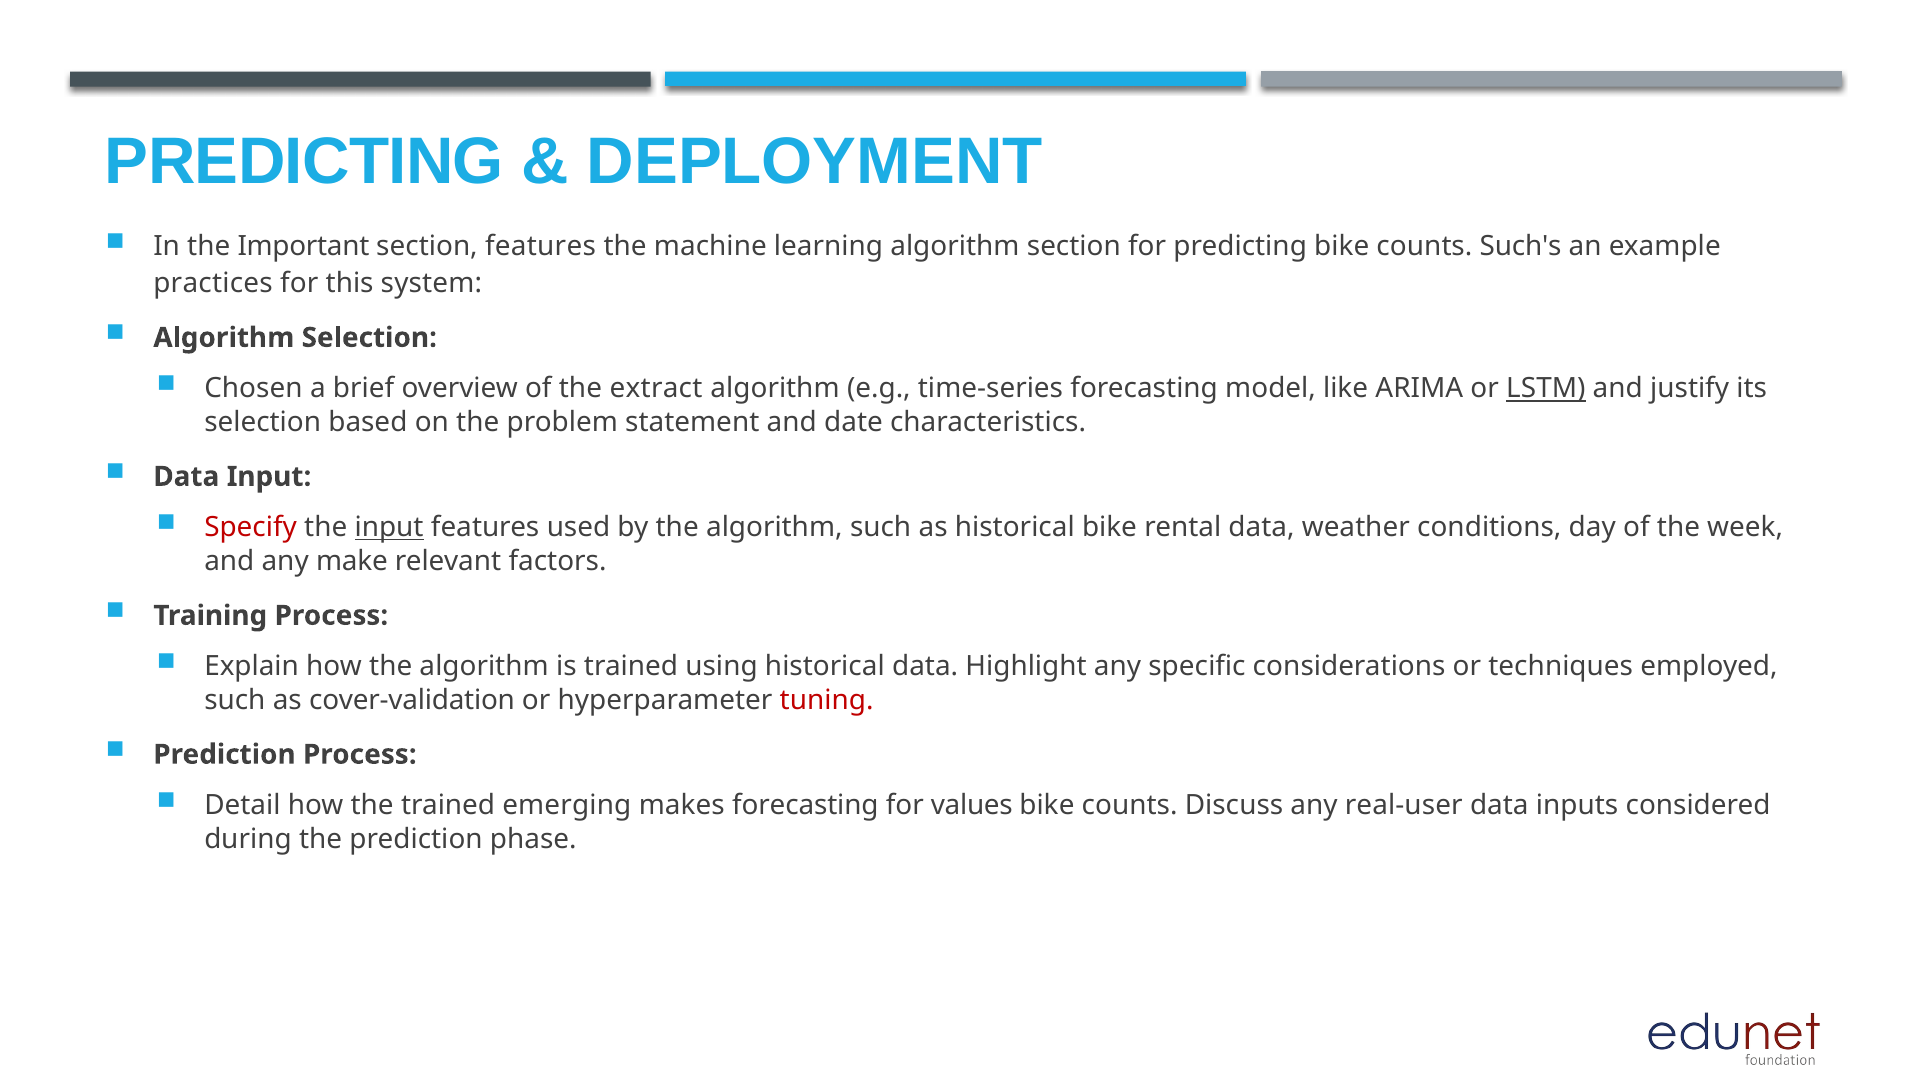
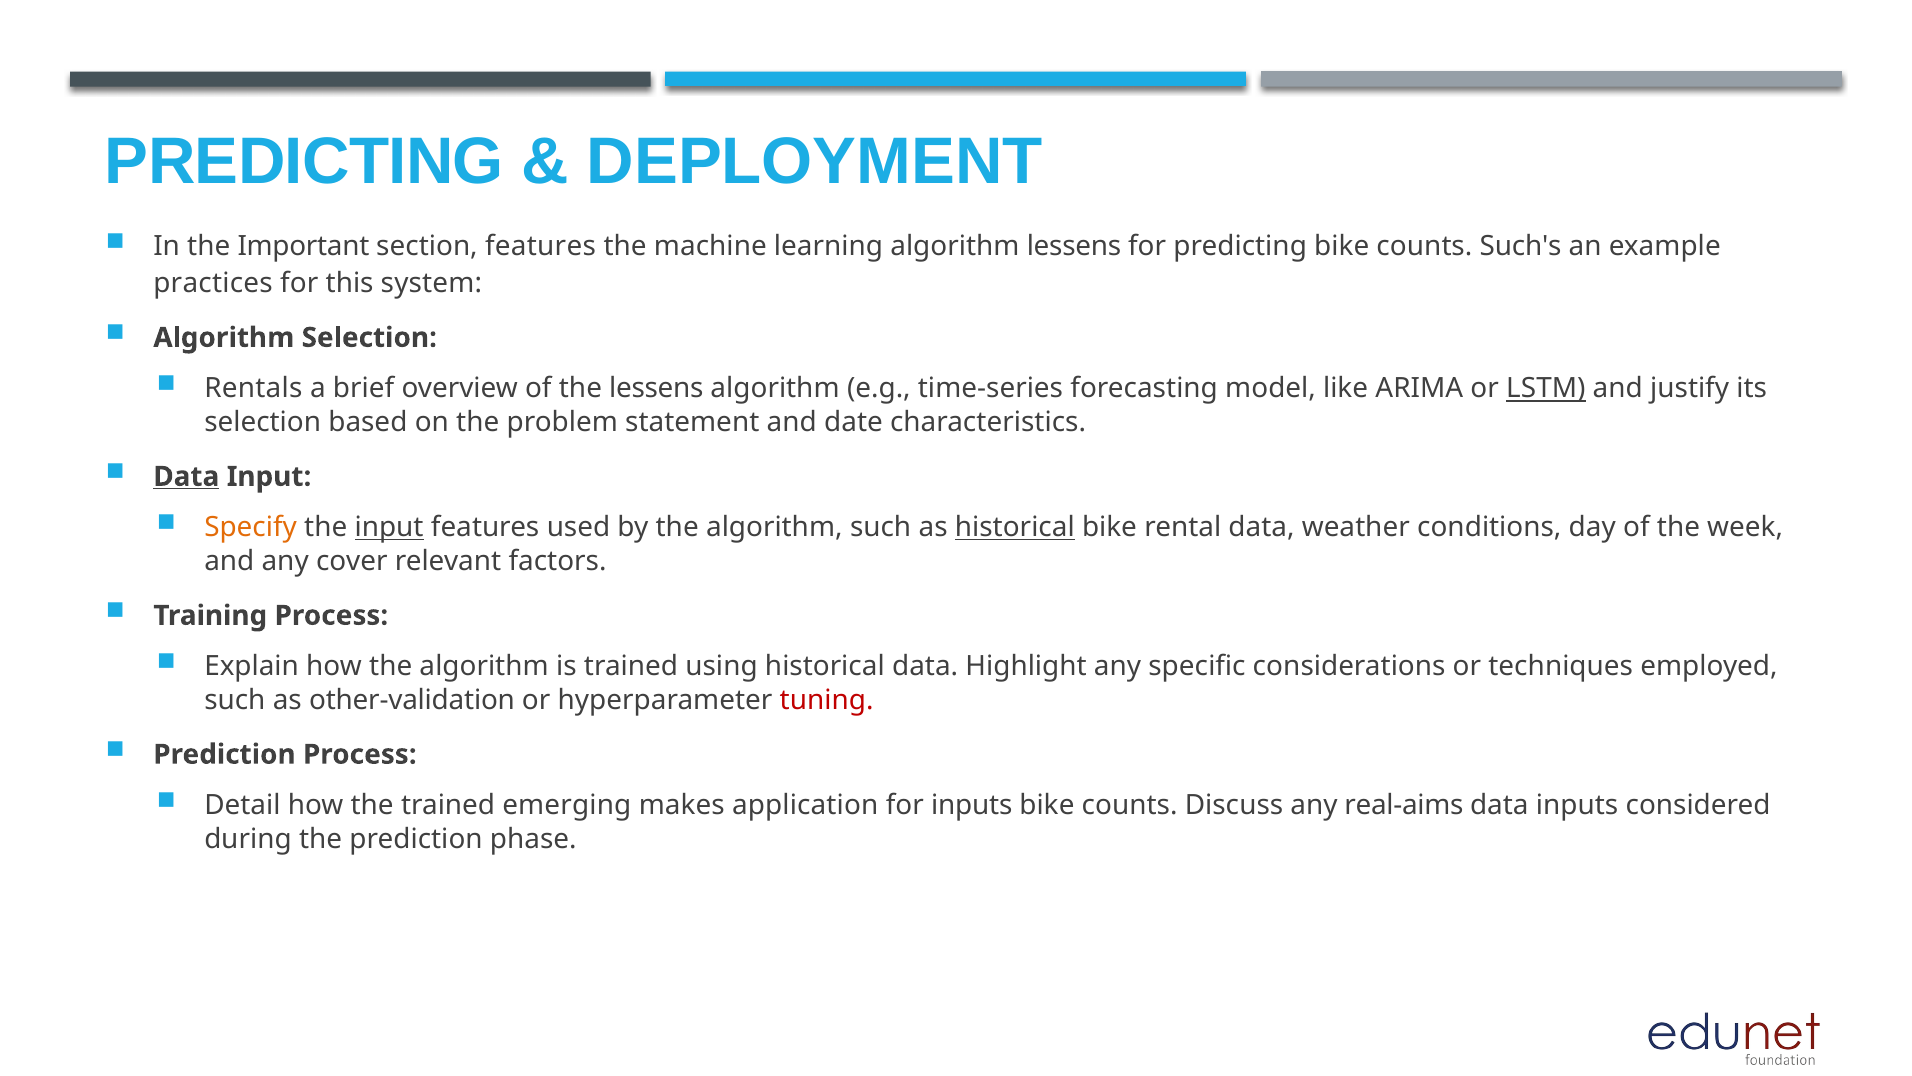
algorithm section: section -> lessens
Chosen: Chosen -> Rentals
the extract: extract -> lessens
Data at (186, 476) underline: none -> present
Specify colour: red -> orange
historical at (1015, 527) underline: none -> present
make: make -> cover
cover-validation: cover-validation -> other-validation
makes forecasting: forecasting -> application
for values: values -> inputs
real-user: real-user -> real-aims
